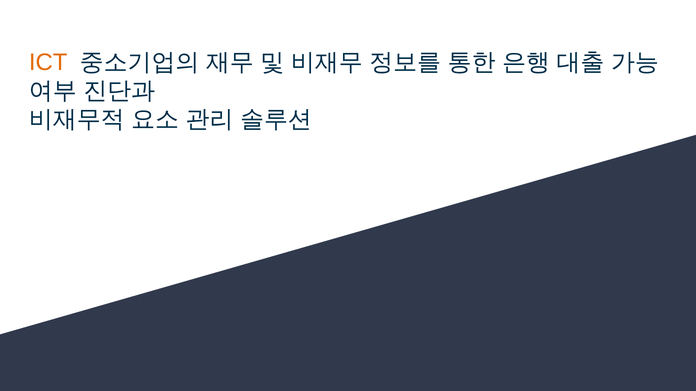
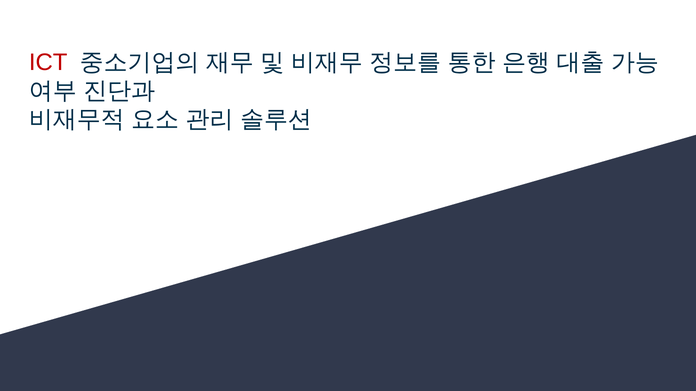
ICT colour: orange -> red
